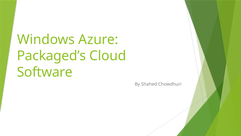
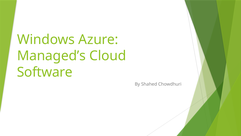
Packaged’s: Packaged’s -> Managed’s
